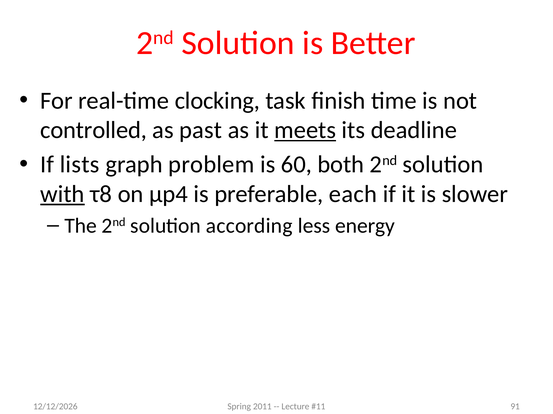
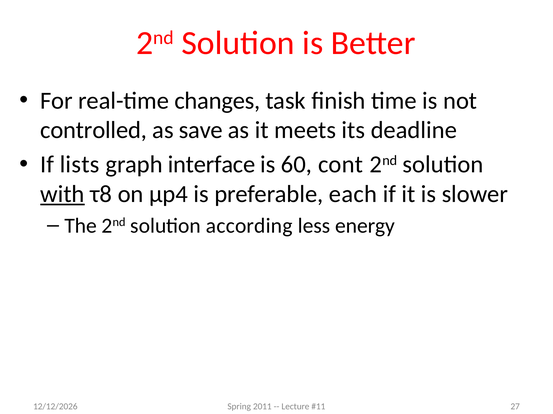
clocking: clocking -> changes
past: past -> save
meets underline: present -> none
problem: problem -> interface
both: both -> cont
91: 91 -> 27
